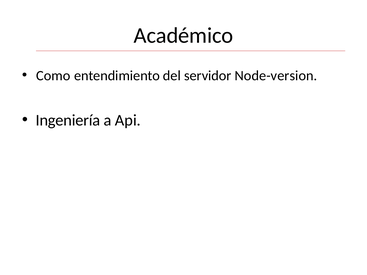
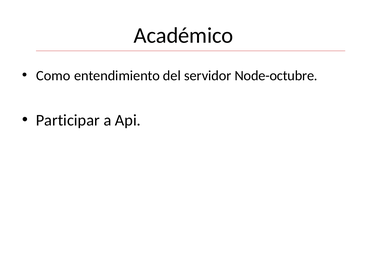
Node-version: Node-version -> Node-octubre
Ingeniería: Ingeniería -> Participar
